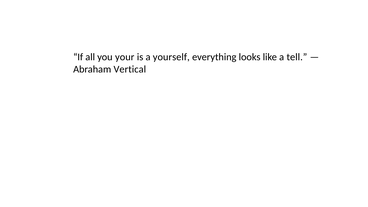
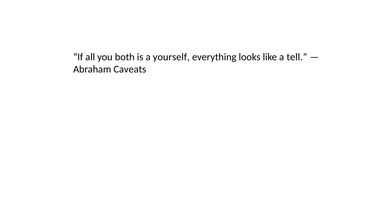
your: your -> both
Vertical: Vertical -> Caveats
